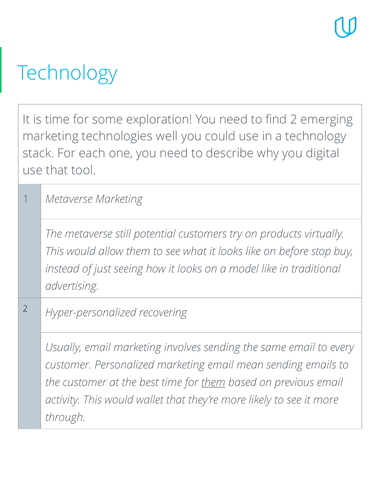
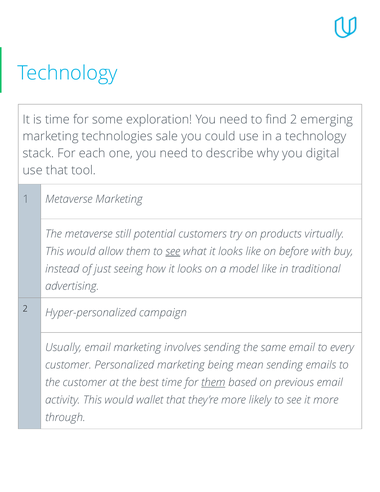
well: well -> sale
see at (173, 251) underline: none -> present
stop: stop -> with
recovering: recovering -> campaign
marketing email: email -> being
